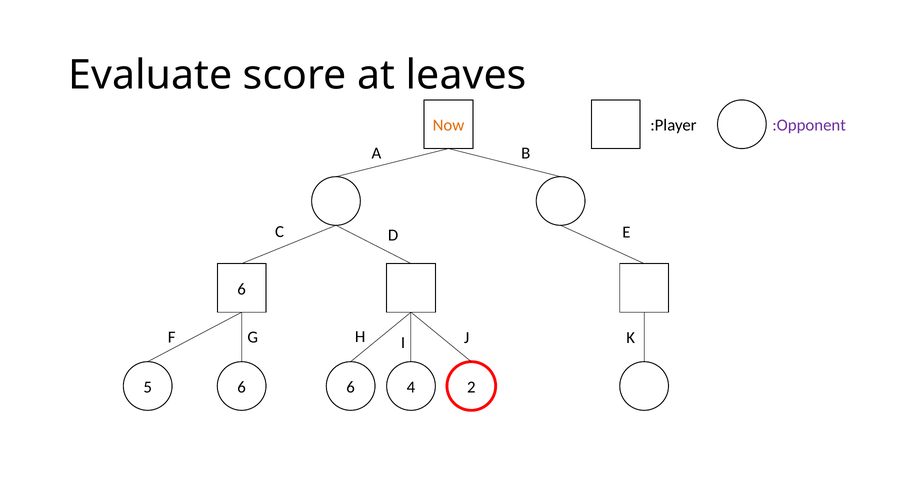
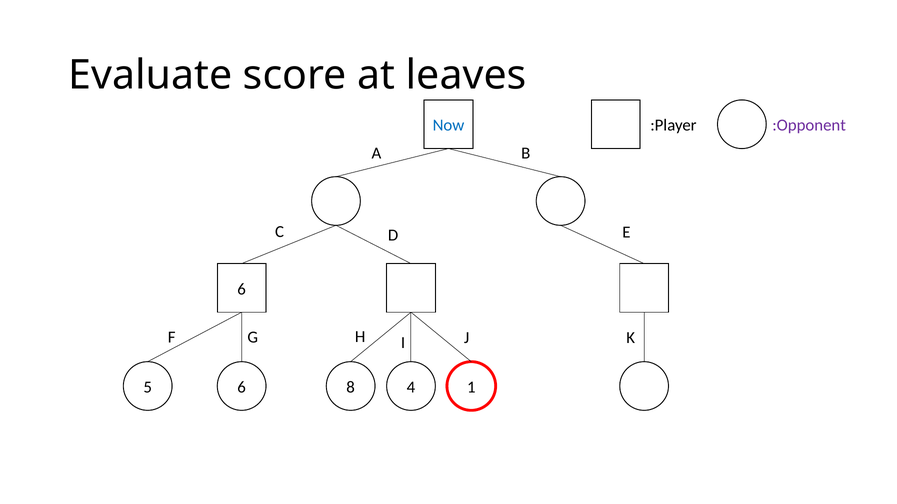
Now colour: orange -> blue
5 6: 6 -> 8
2: 2 -> 1
